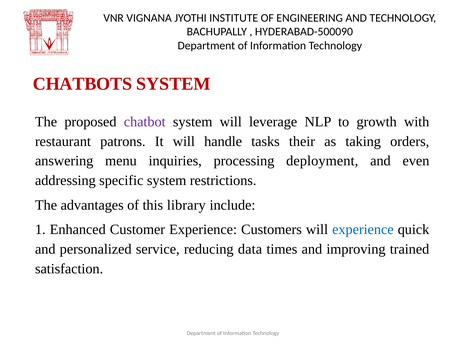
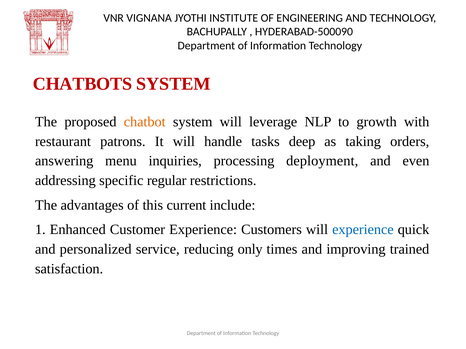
chatbot colour: purple -> orange
their: their -> deep
specific system: system -> regular
library: library -> current
data: data -> only
